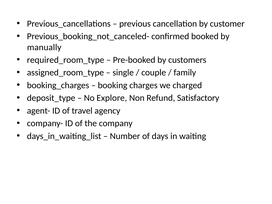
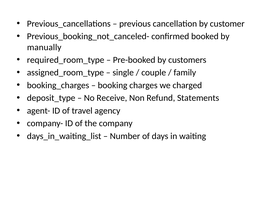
Explore: Explore -> Receive
Satisfactory: Satisfactory -> Statements
